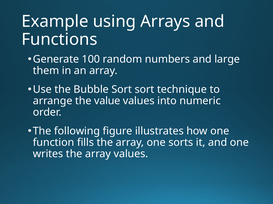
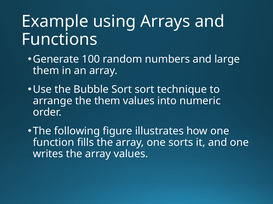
the value: value -> them
